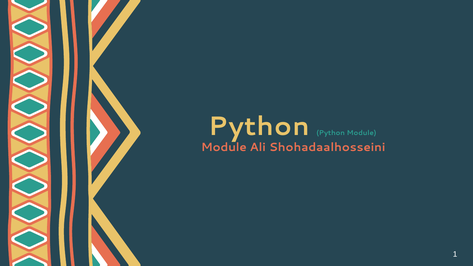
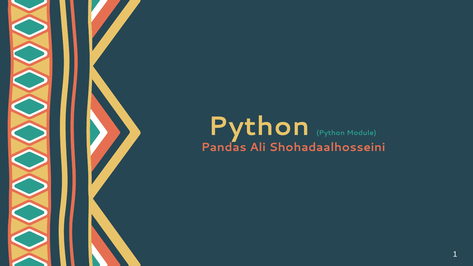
Module at (224, 147): Module -> Pandas
